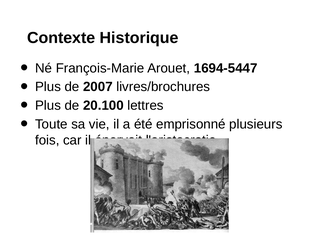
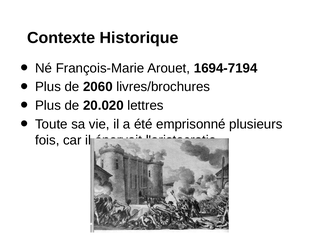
1694-5447: 1694-5447 -> 1694-7194
2007: 2007 -> 2060
20.100: 20.100 -> 20.020
